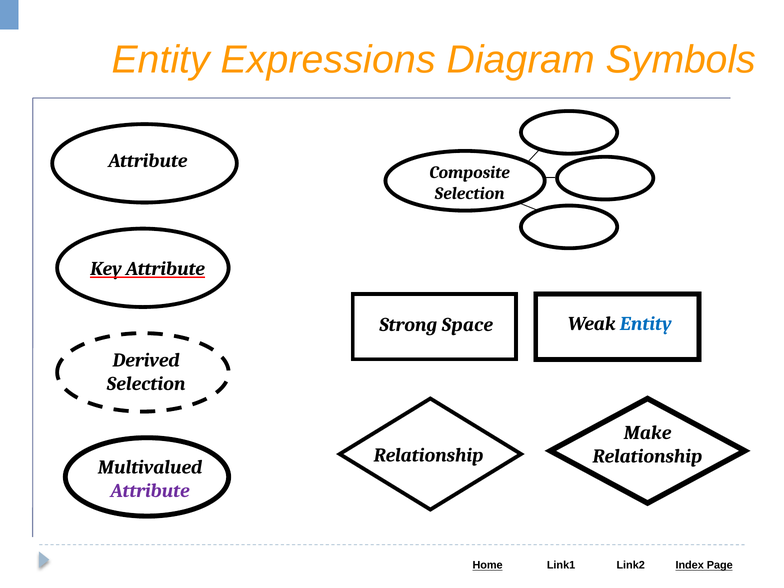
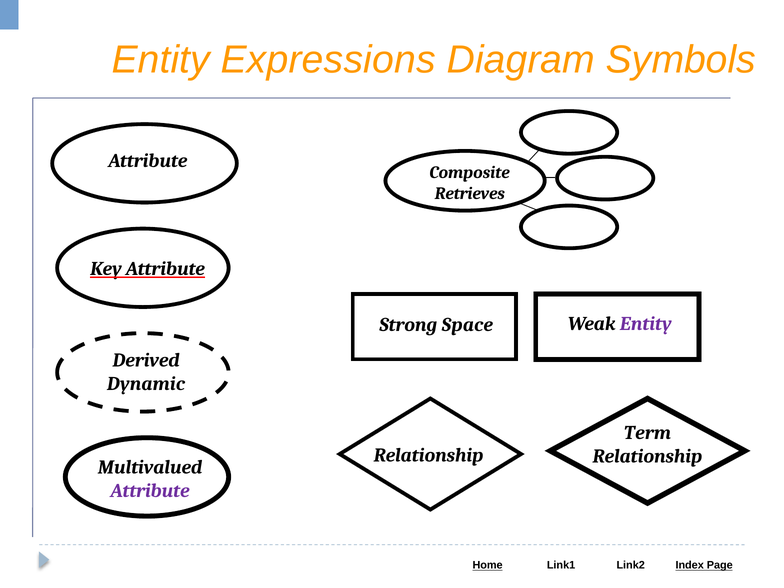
Selection at (470, 193): Selection -> Retrieves
Entity at (646, 324) colour: blue -> purple
Selection at (146, 384): Selection -> Dynamic
Make: Make -> Term
